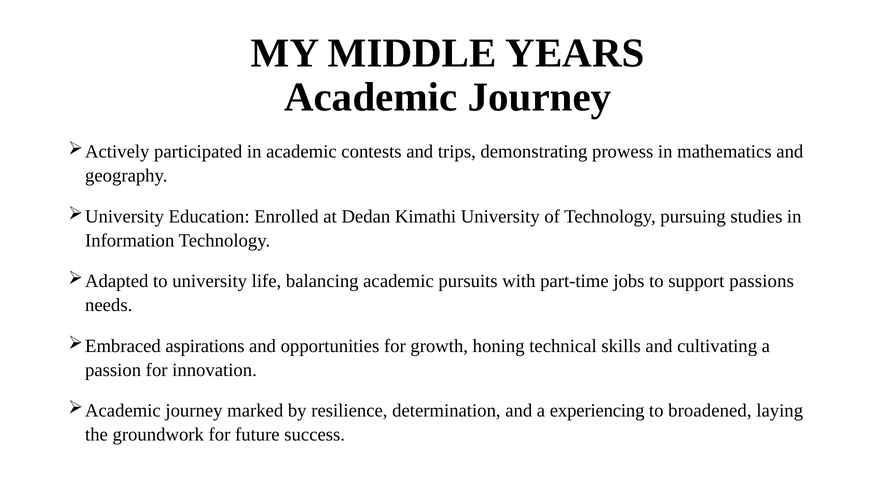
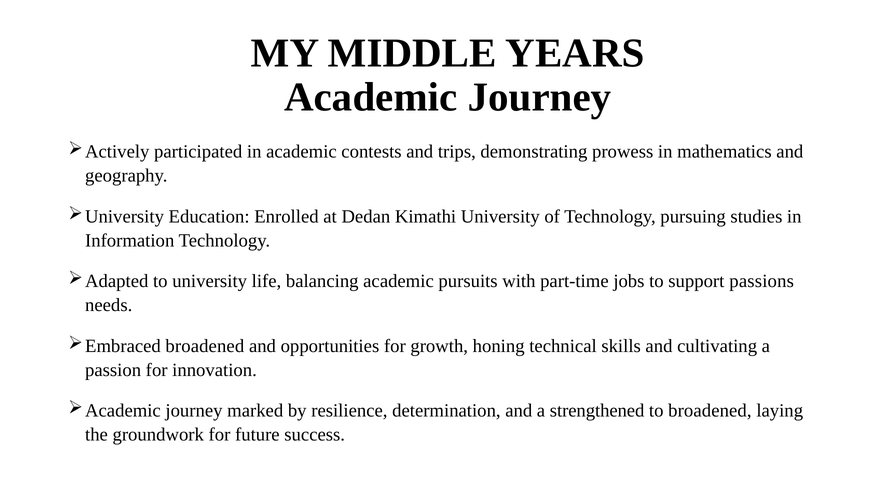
aspirations at (205, 346): aspirations -> broadened
experiencing: experiencing -> strengthened
